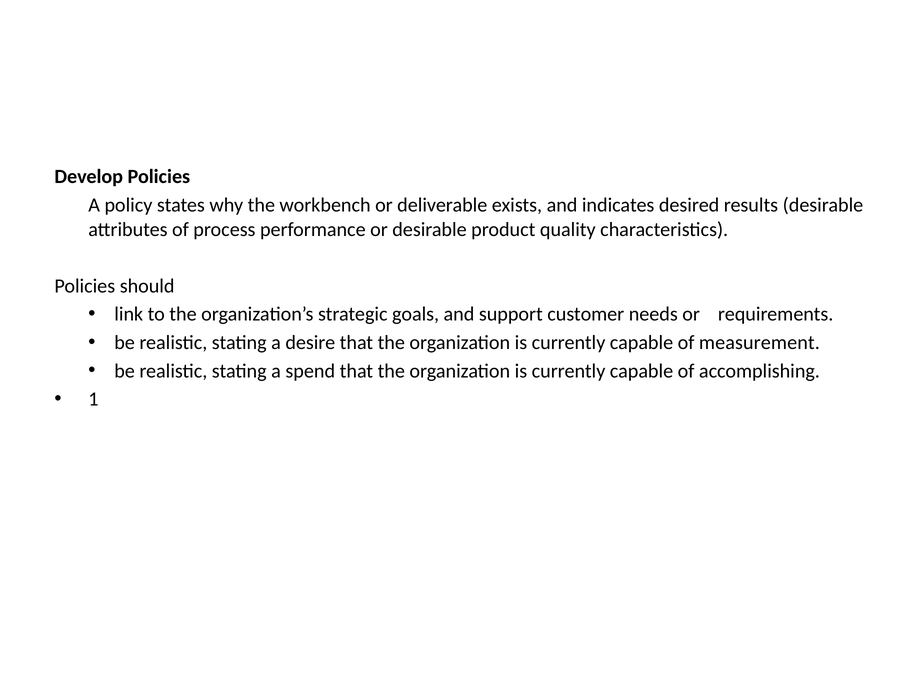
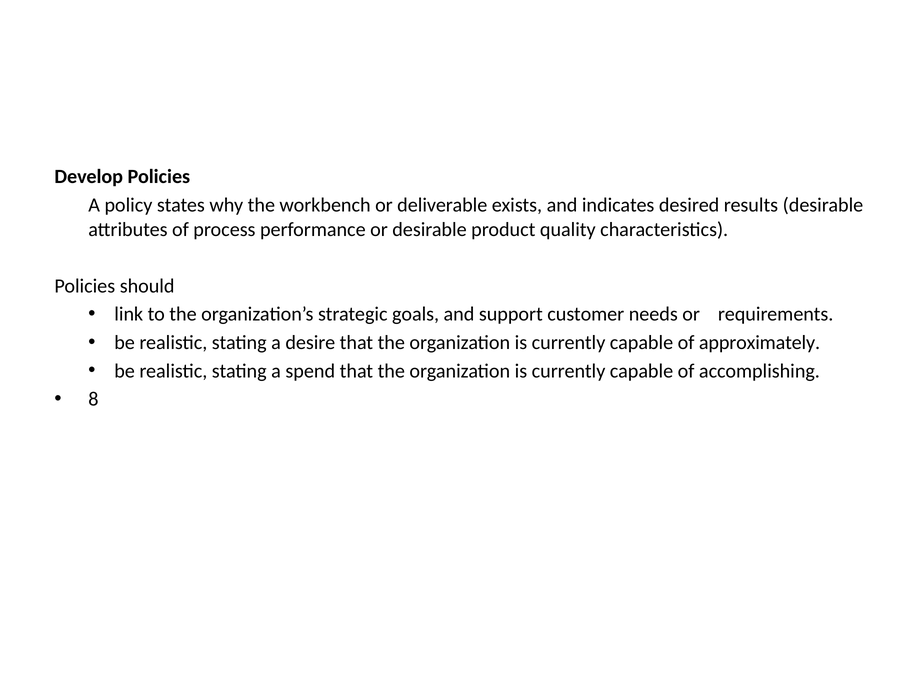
measurement: measurement -> approximately
1: 1 -> 8
